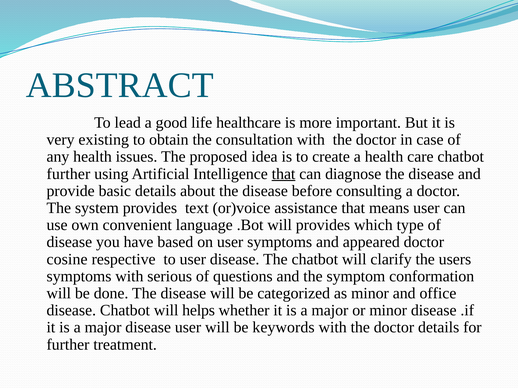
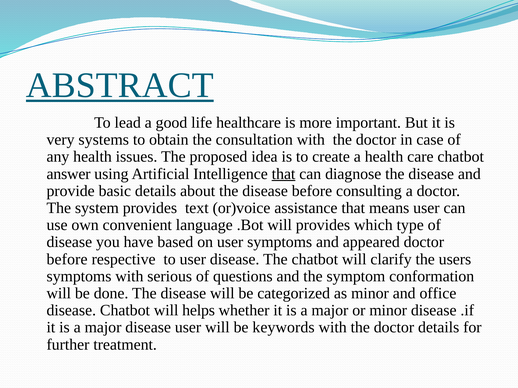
ABSTRACT underline: none -> present
existing: existing -> systems
further at (68, 174): further -> answer
cosine at (67, 260): cosine -> before
